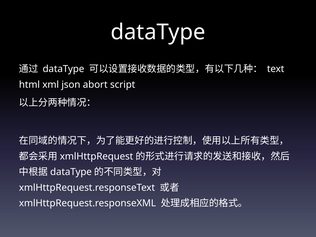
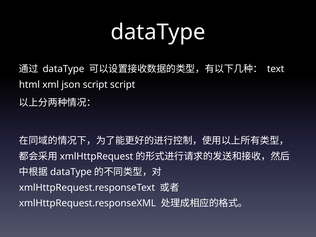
json abort: abort -> script
